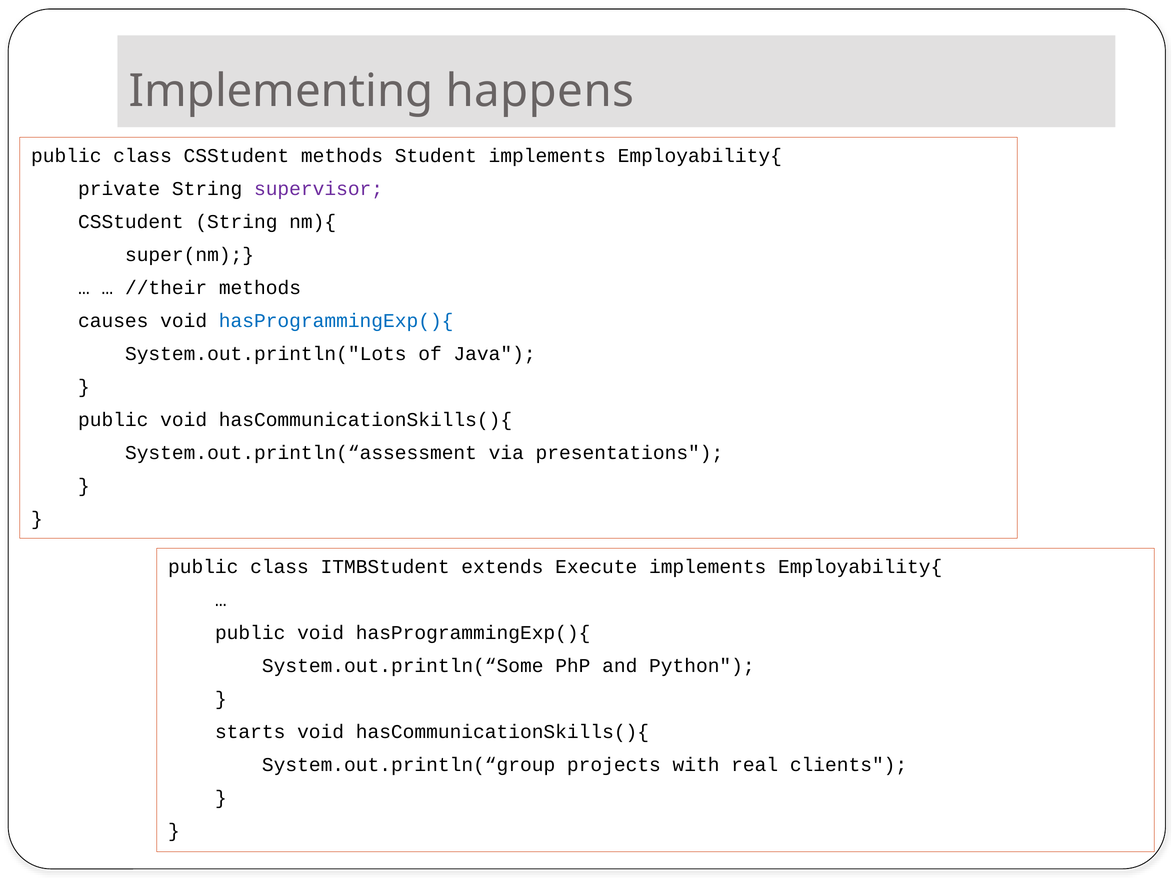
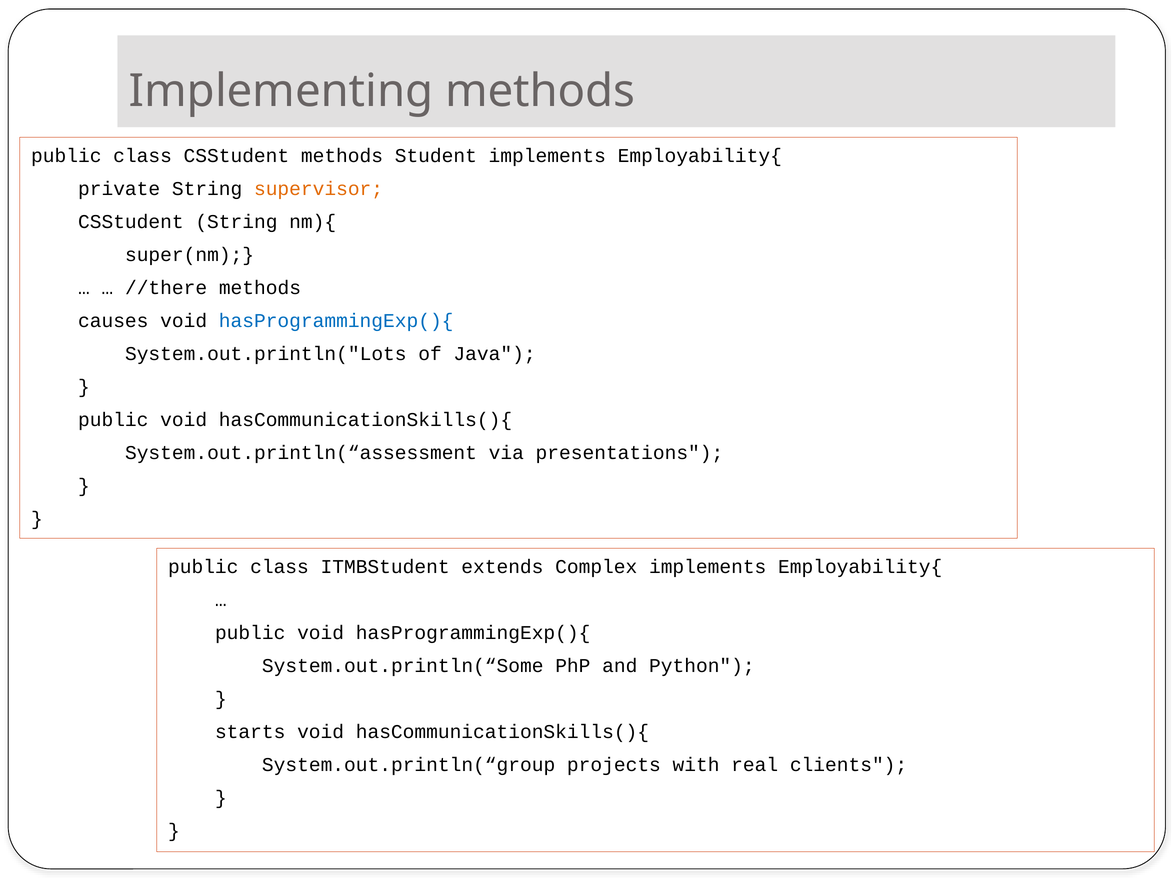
Implementing happens: happens -> methods
supervisor colour: purple -> orange
//their: //their -> //there
Execute: Execute -> Complex
